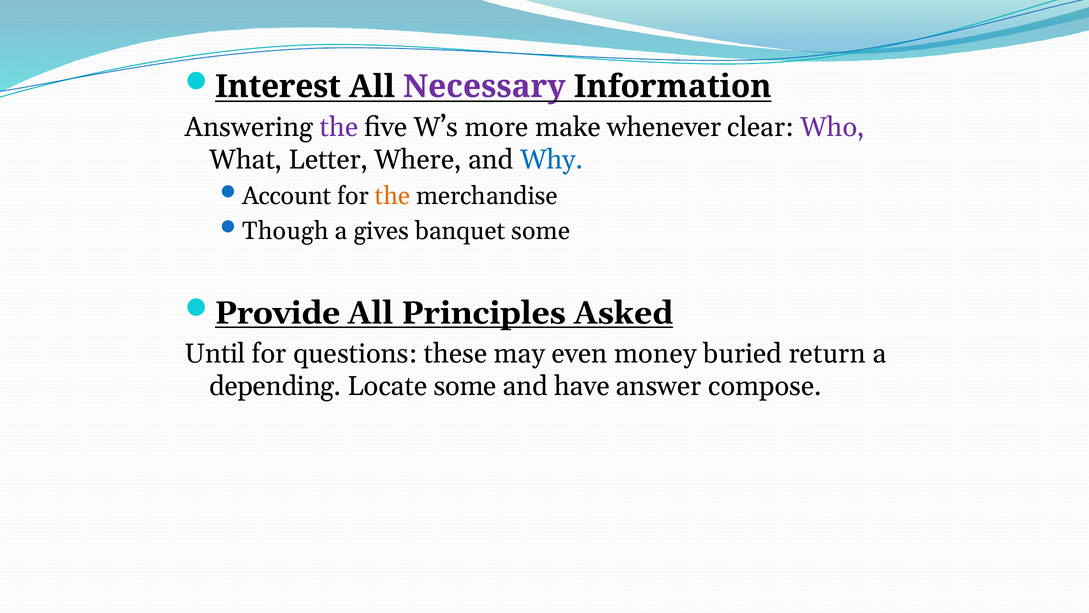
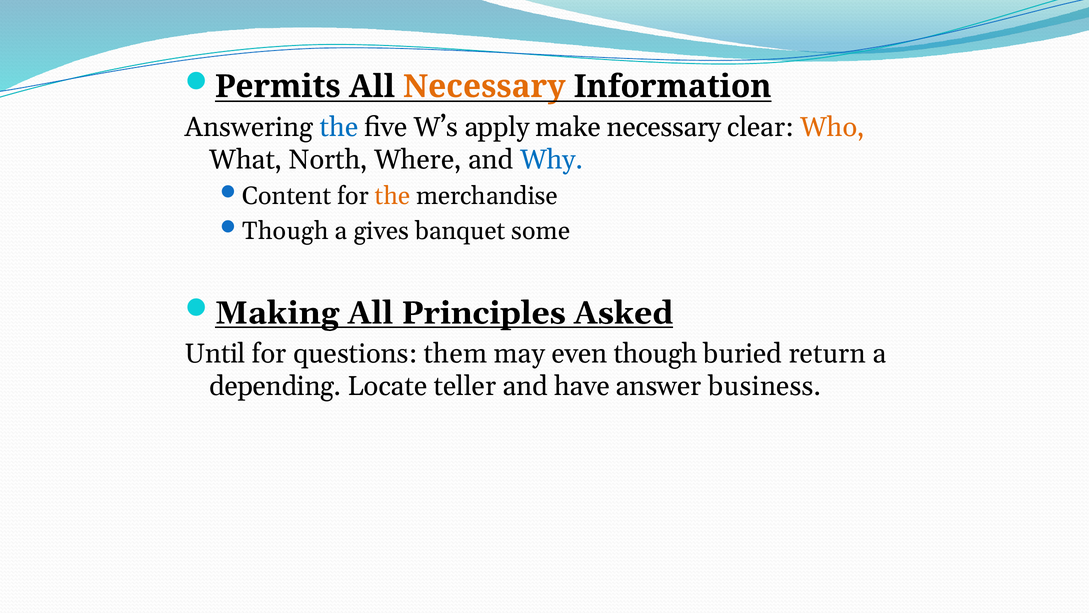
Interest: Interest -> Permits
Necessary at (484, 86) colour: purple -> orange
the at (339, 127) colour: purple -> blue
more: more -> apply
make whenever: whenever -> necessary
Who colour: purple -> orange
Letter: Letter -> North
Account: Account -> Content
Provide: Provide -> Making
these: these -> them
even money: money -> though
Locate some: some -> teller
compose: compose -> business
